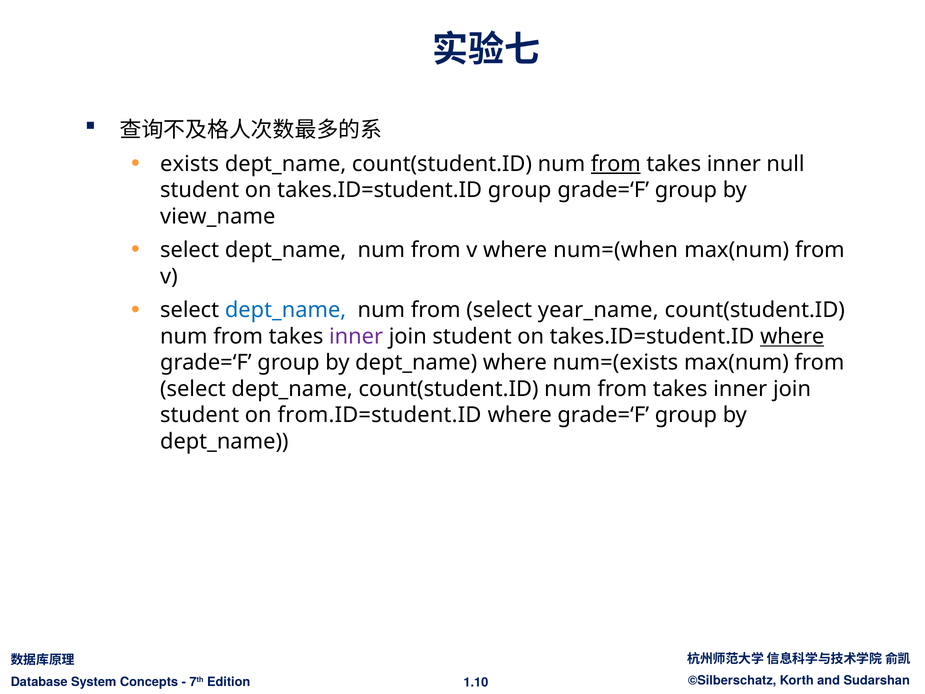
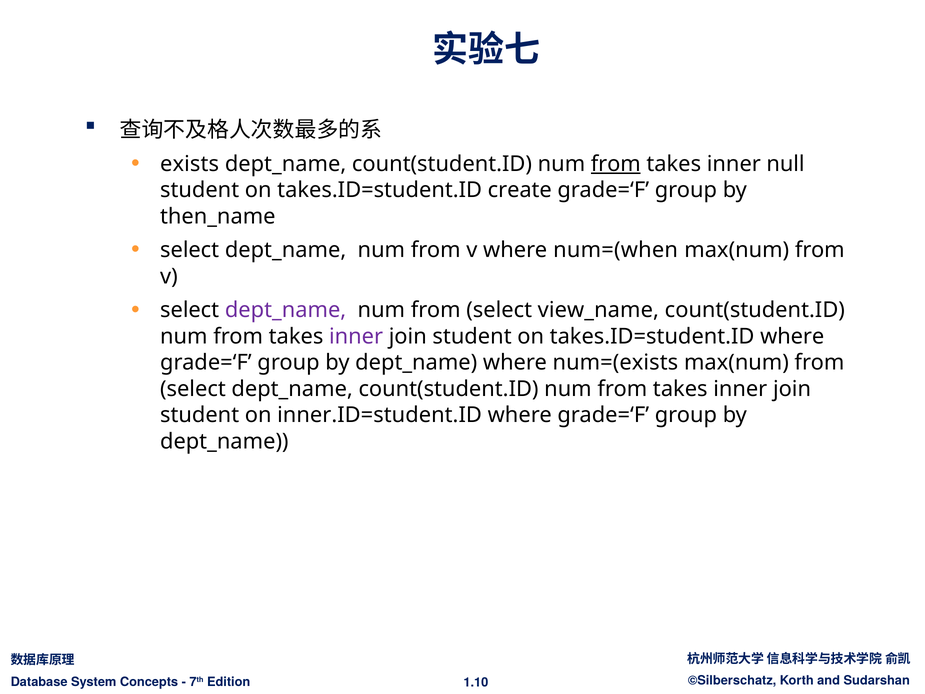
takes.ID=student.ID group: group -> create
view_name: view_name -> then_name
dept_name at (286, 310) colour: blue -> purple
year_name: year_name -> view_name
where at (792, 336) underline: present -> none
from.ID=student.ID: from.ID=student.ID -> inner.ID=student.ID
